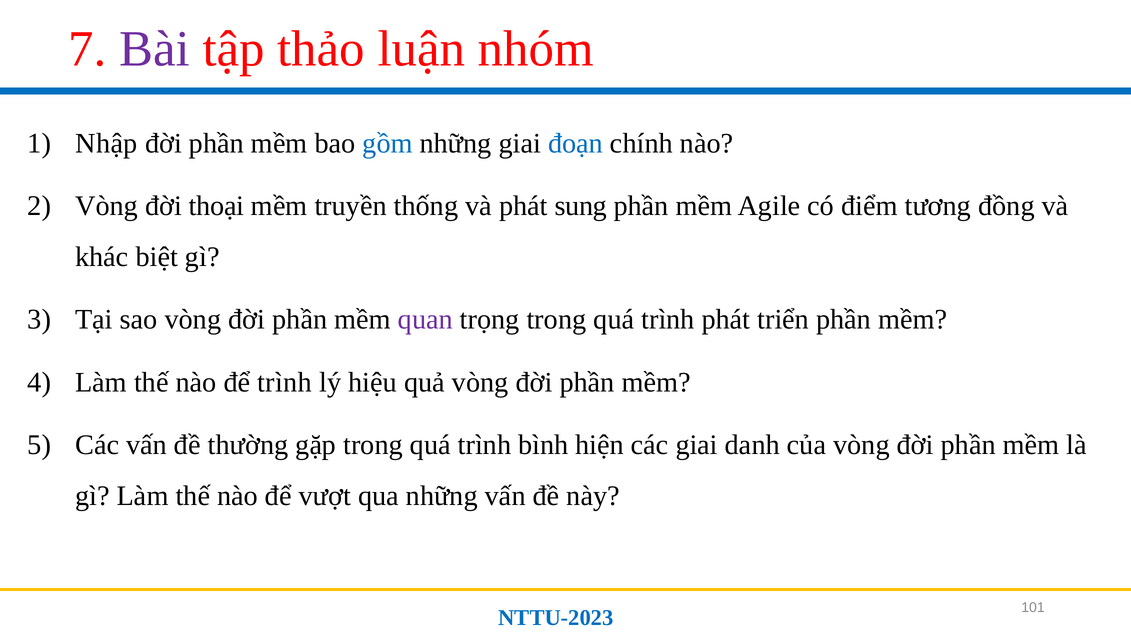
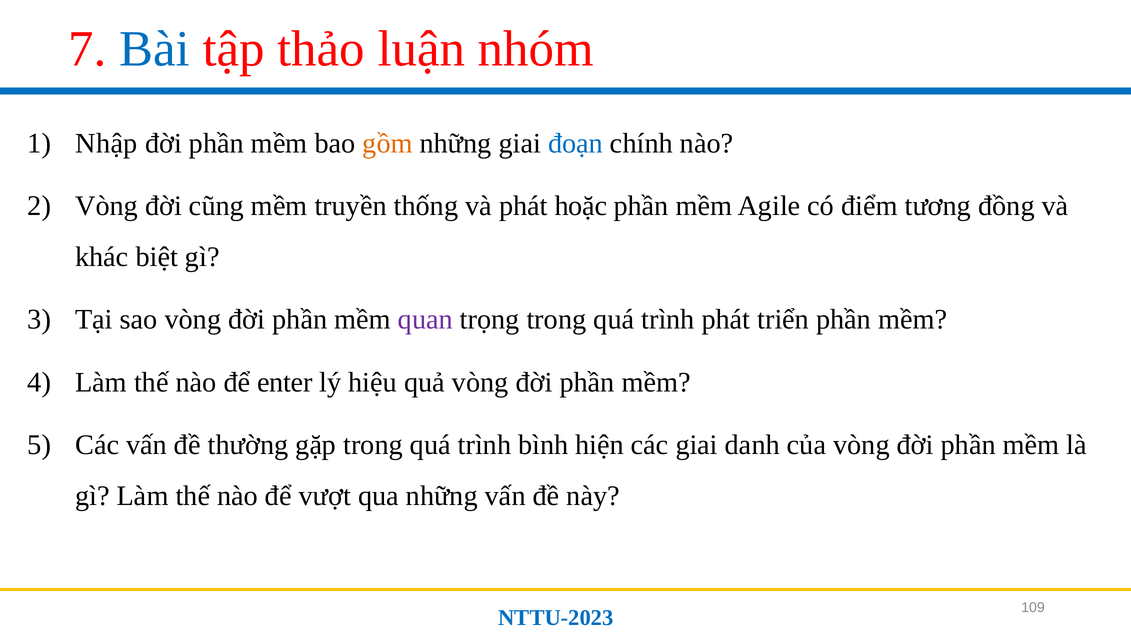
Bài colour: purple -> blue
gồm colour: blue -> orange
thoại: thoại -> cũng
sung: sung -> hoặc
để trình: trình -> enter
101: 101 -> 109
